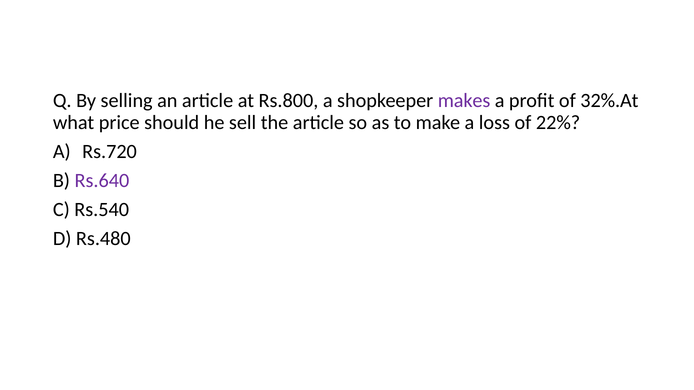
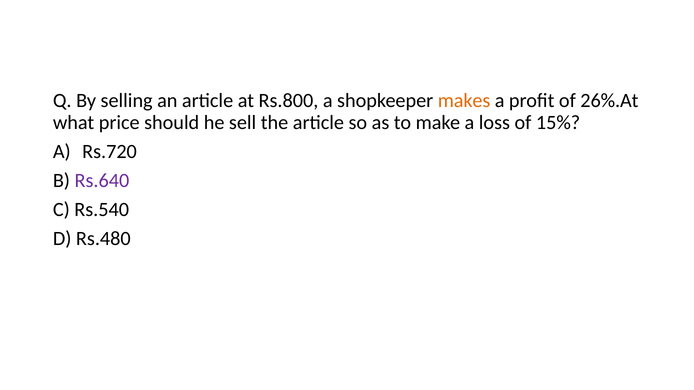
makes colour: purple -> orange
32%.At: 32%.At -> 26%.At
22%: 22% -> 15%
